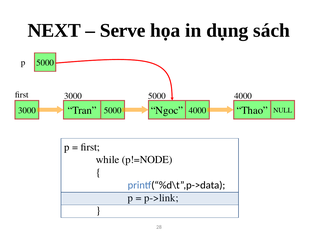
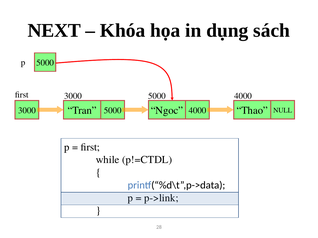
Serve: Serve -> Khóa
p!=NODE: p!=NODE -> p!=CTDL
